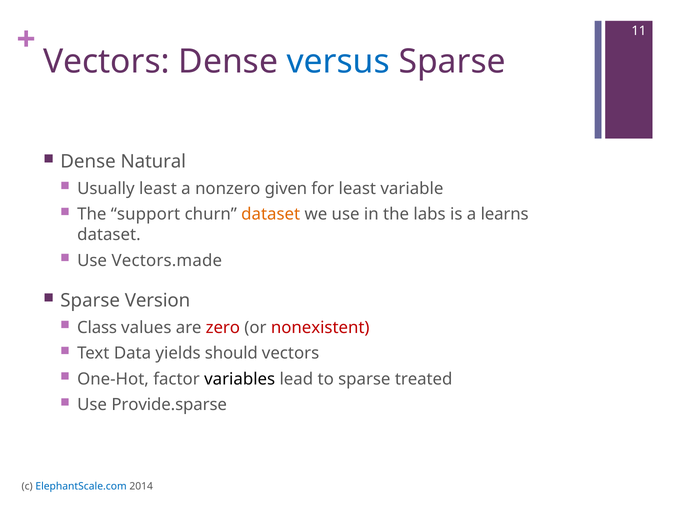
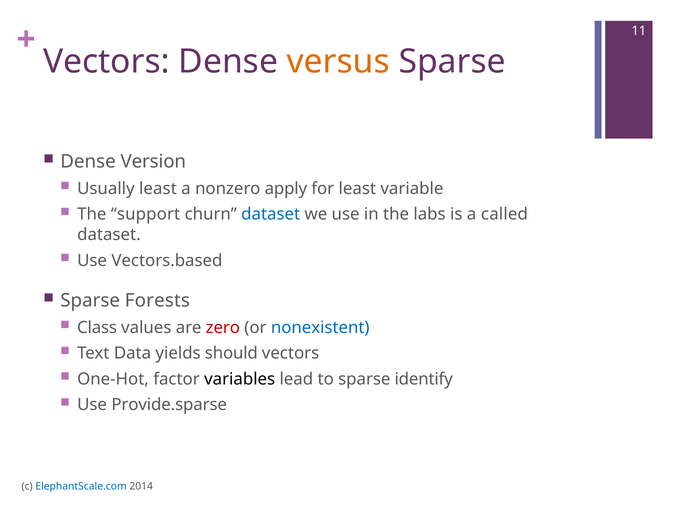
versus colour: blue -> orange
Natural: Natural -> Version
given: given -> apply
dataset at (271, 215) colour: orange -> blue
learns: learns -> called
Vectors.made: Vectors.made -> Vectors.based
Version: Version -> Forests
nonexistent colour: red -> blue
treated: treated -> identify
